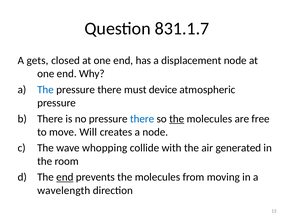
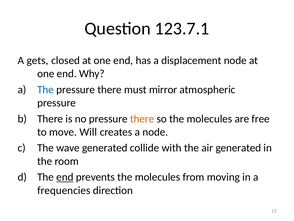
831.1.7: 831.1.7 -> 123.7.1
device: device -> mirror
there at (142, 119) colour: blue -> orange
the at (177, 119) underline: present -> none
wave whopping: whopping -> generated
wavelength: wavelength -> frequencies
